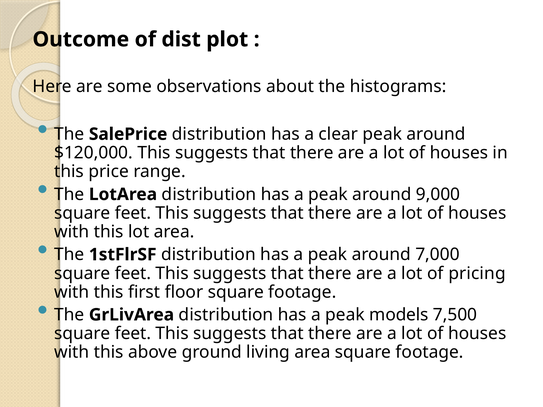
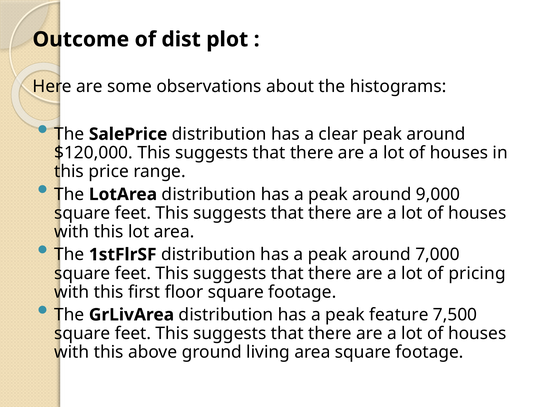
models: models -> feature
